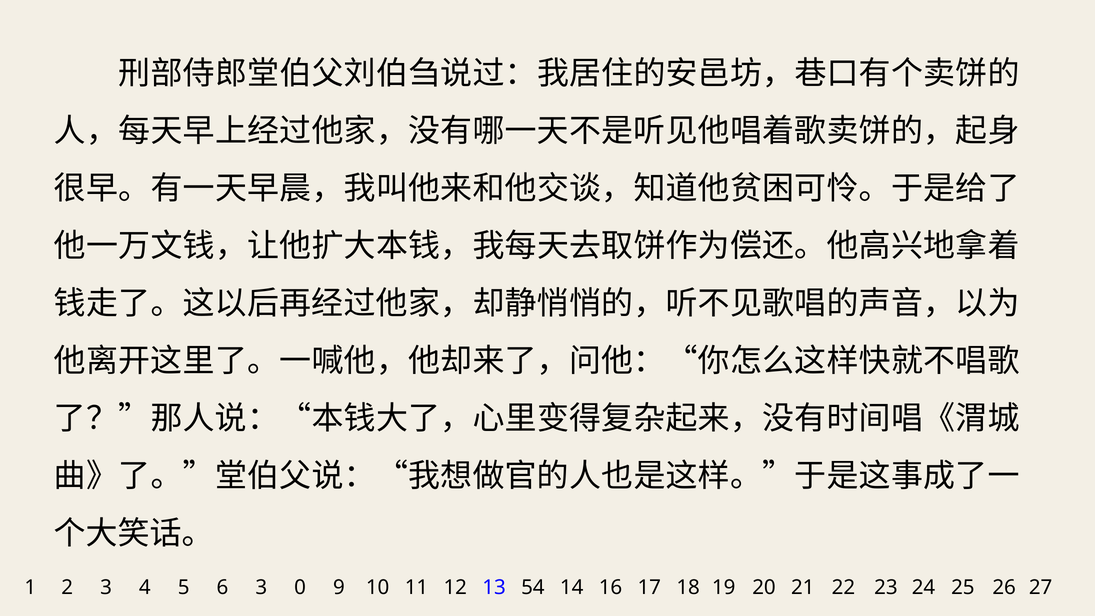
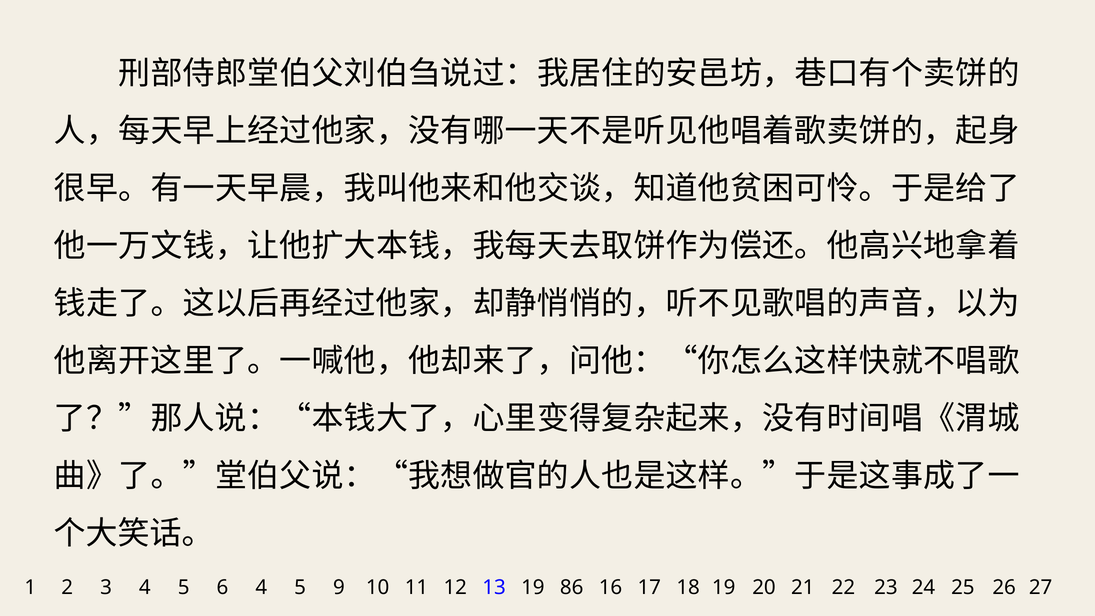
6 3: 3 -> 4
5 0: 0 -> 5
13 54: 54 -> 19
14: 14 -> 86
